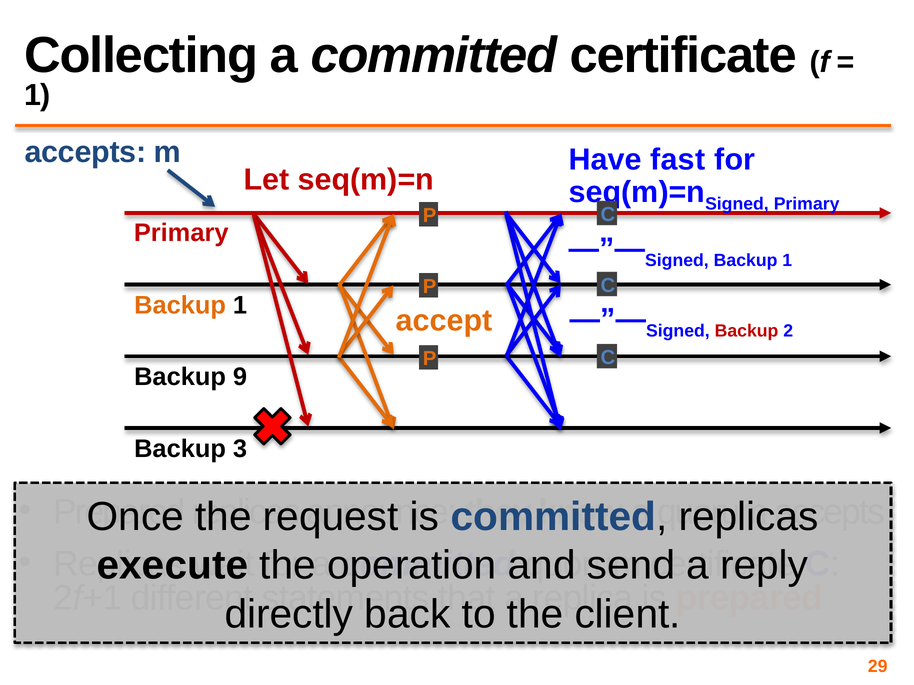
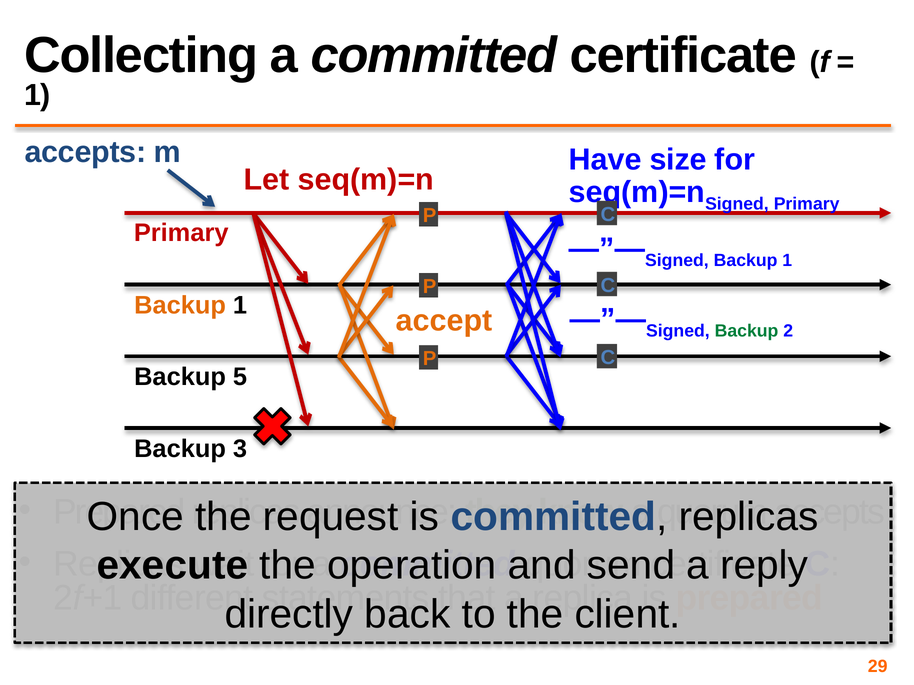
fast: fast -> size
Backup at (747, 331) colour: red -> green
9: 9 -> 5
